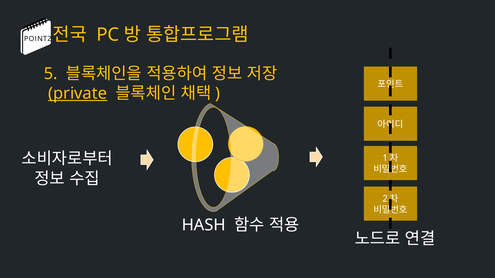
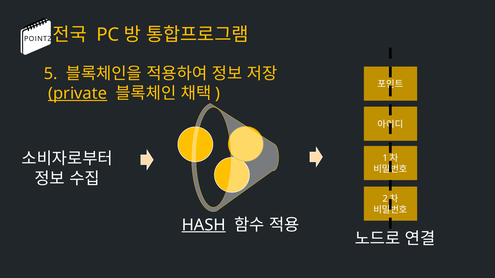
HASH underline: none -> present
